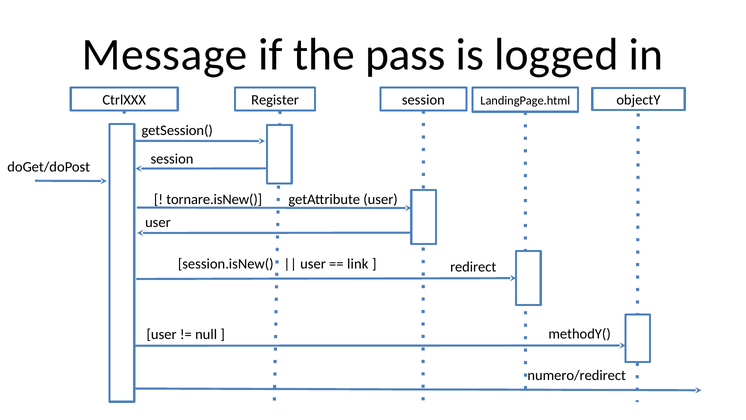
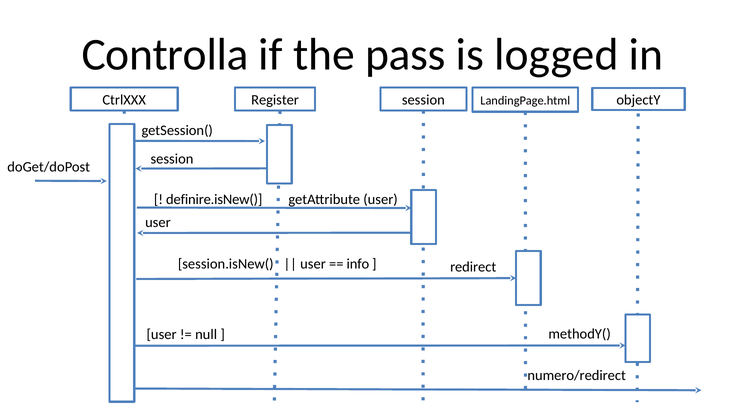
Message: Message -> Controlla
tornare.isNew(: tornare.isNew( -> definire.isNew(
link: link -> info
